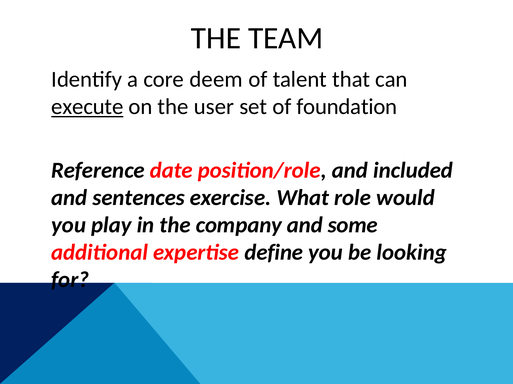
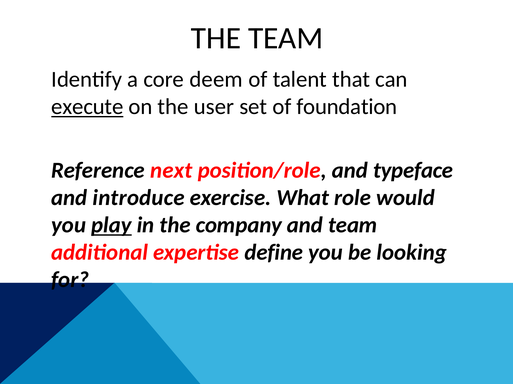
date: date -> next
included: included -> typeface
sentences: sentences -> introduce
play underline: none -> present
and some: some -> team
